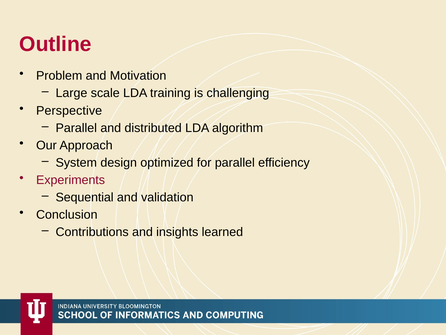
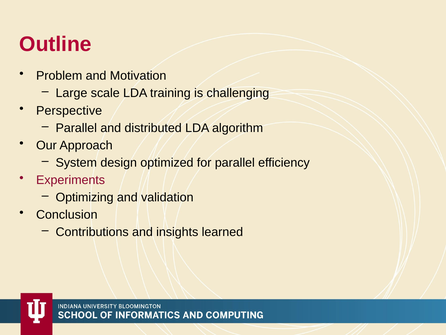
Sequential: Sequential -> Optimizing
